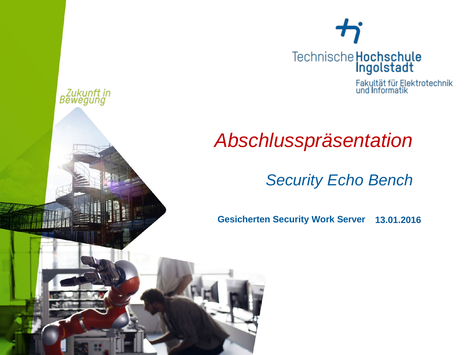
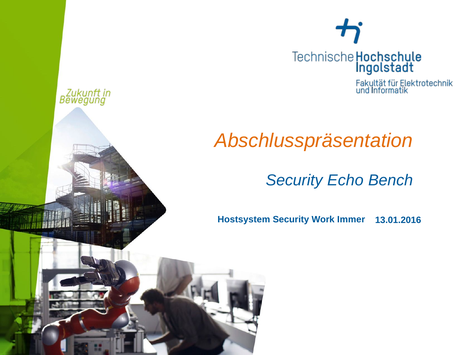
Abschlusspräsentation colour: red -> orange
Gesicherten: Gesicherten -> Hostsystem
Server: Server -> Immer
